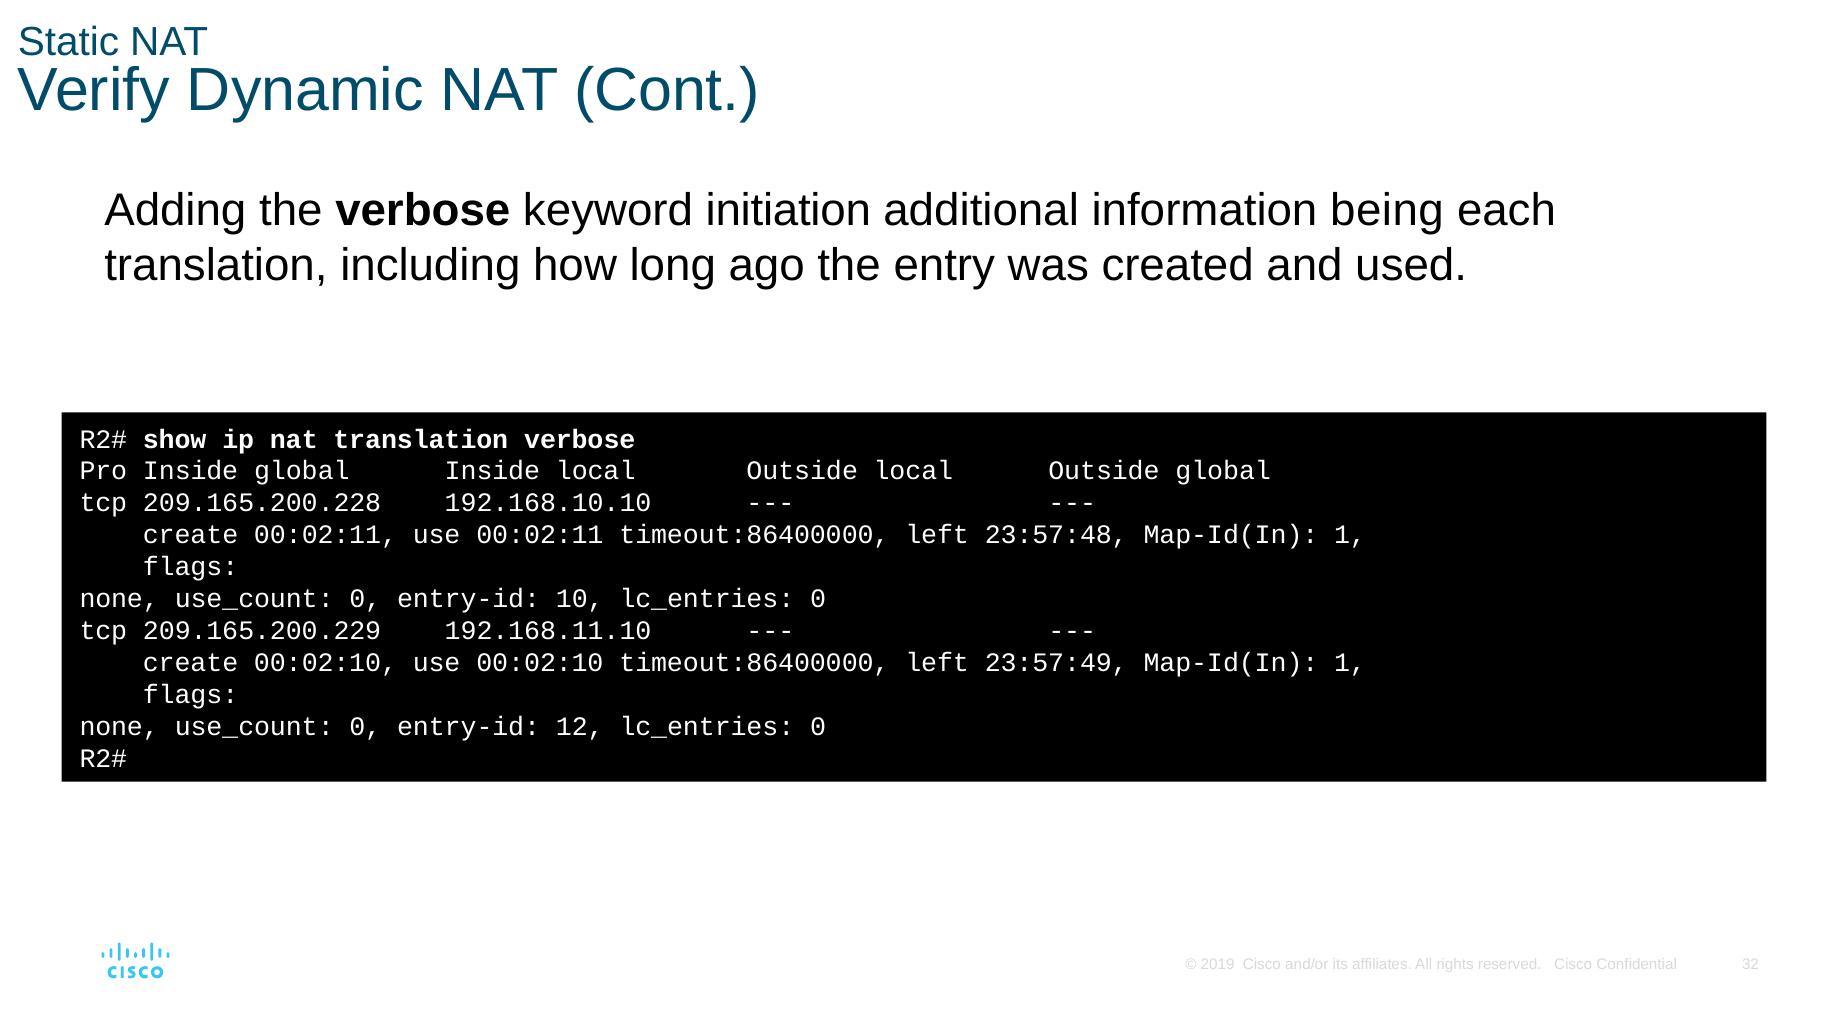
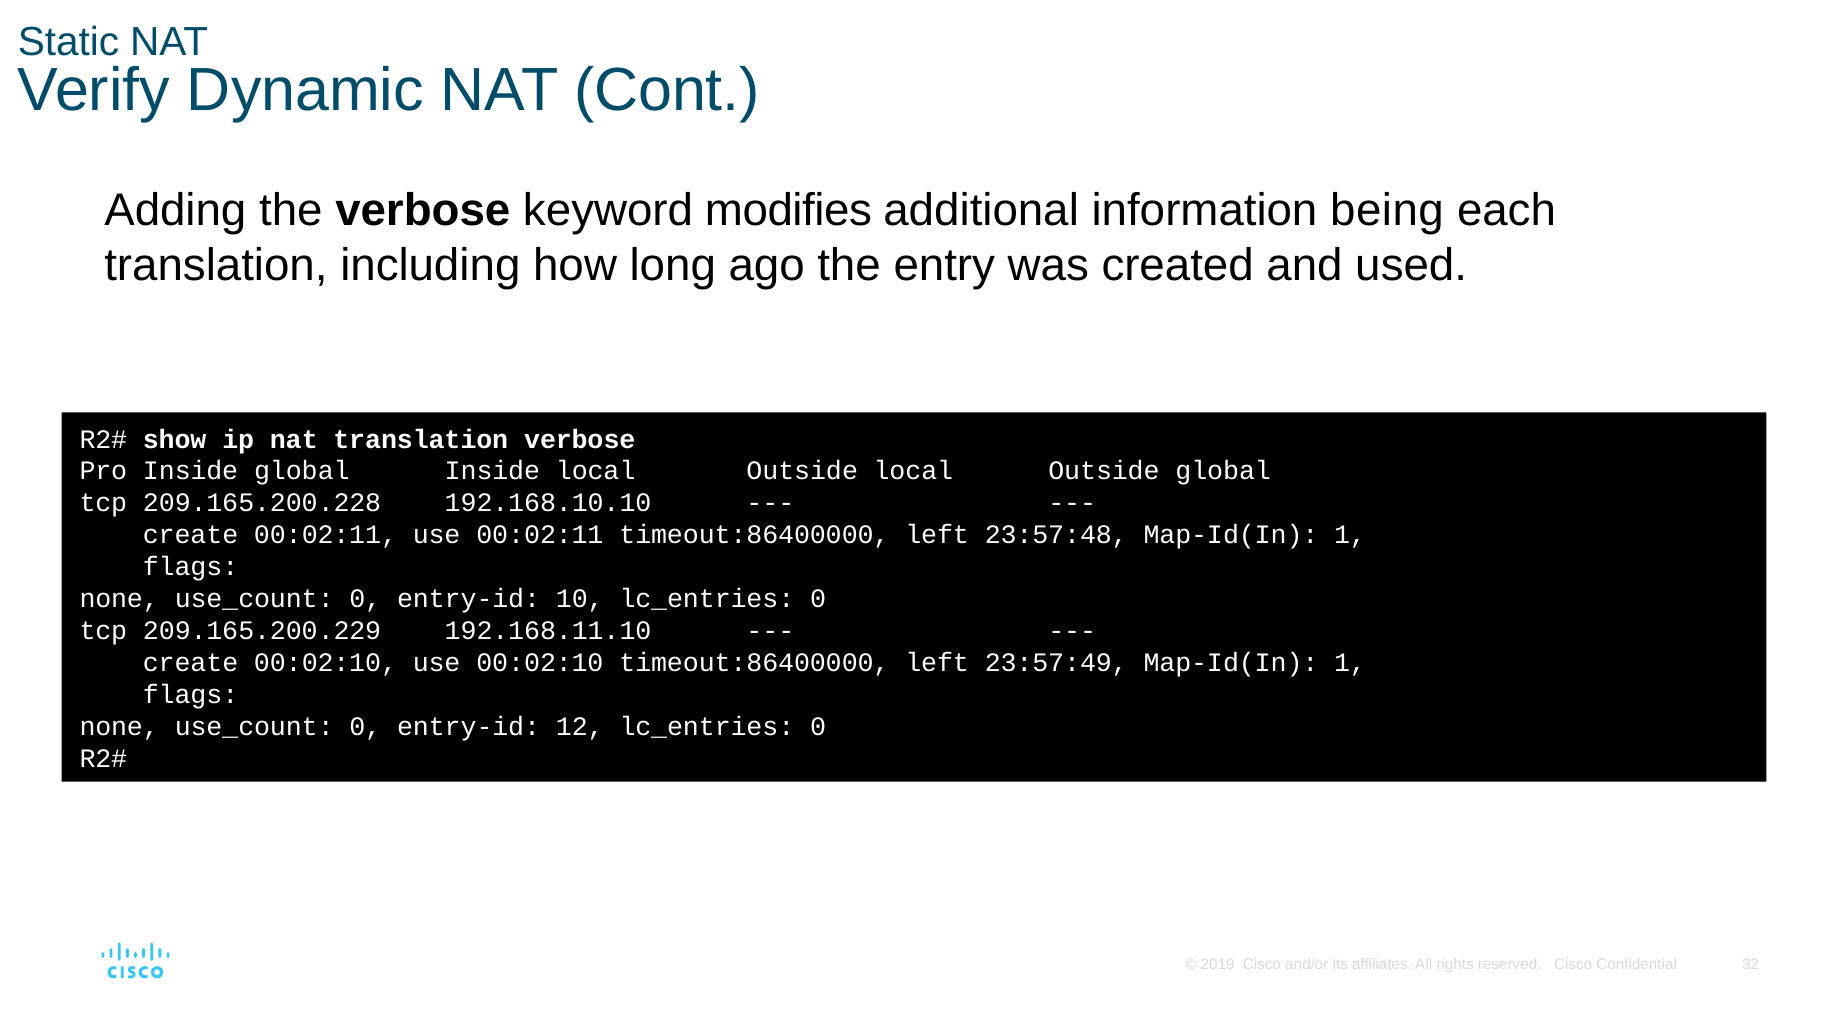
initiation: initiation -> modifies
